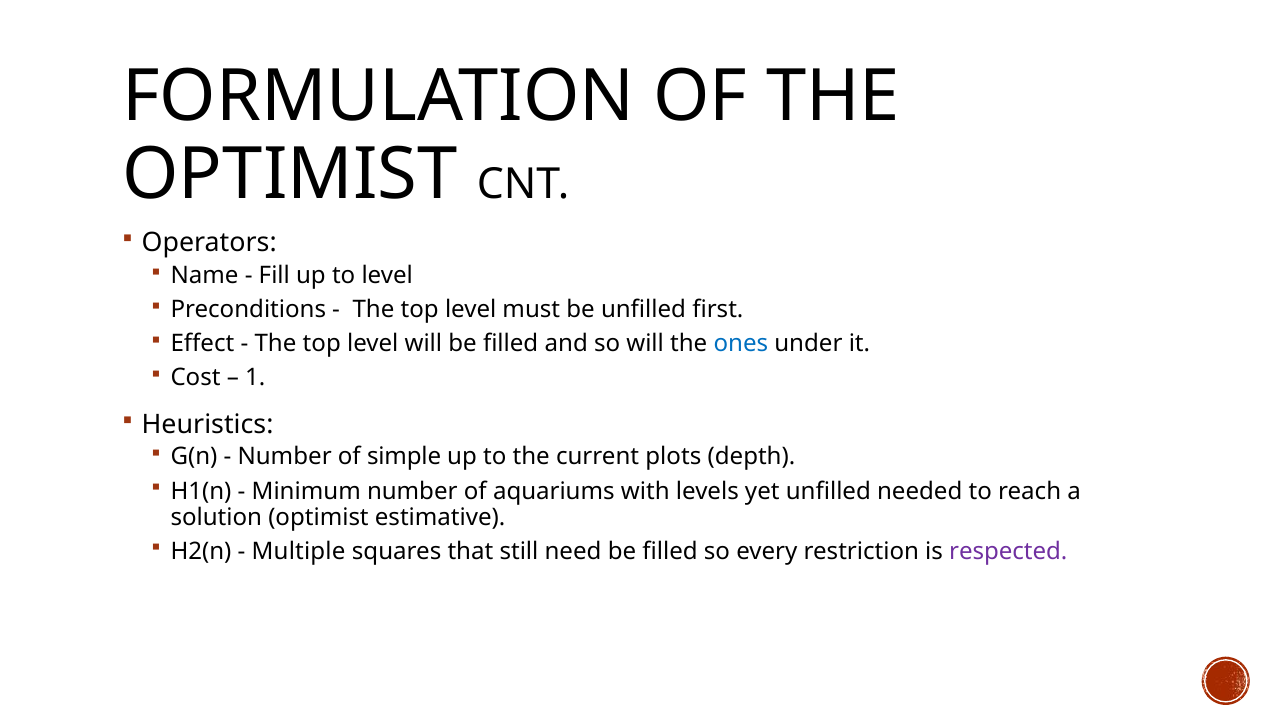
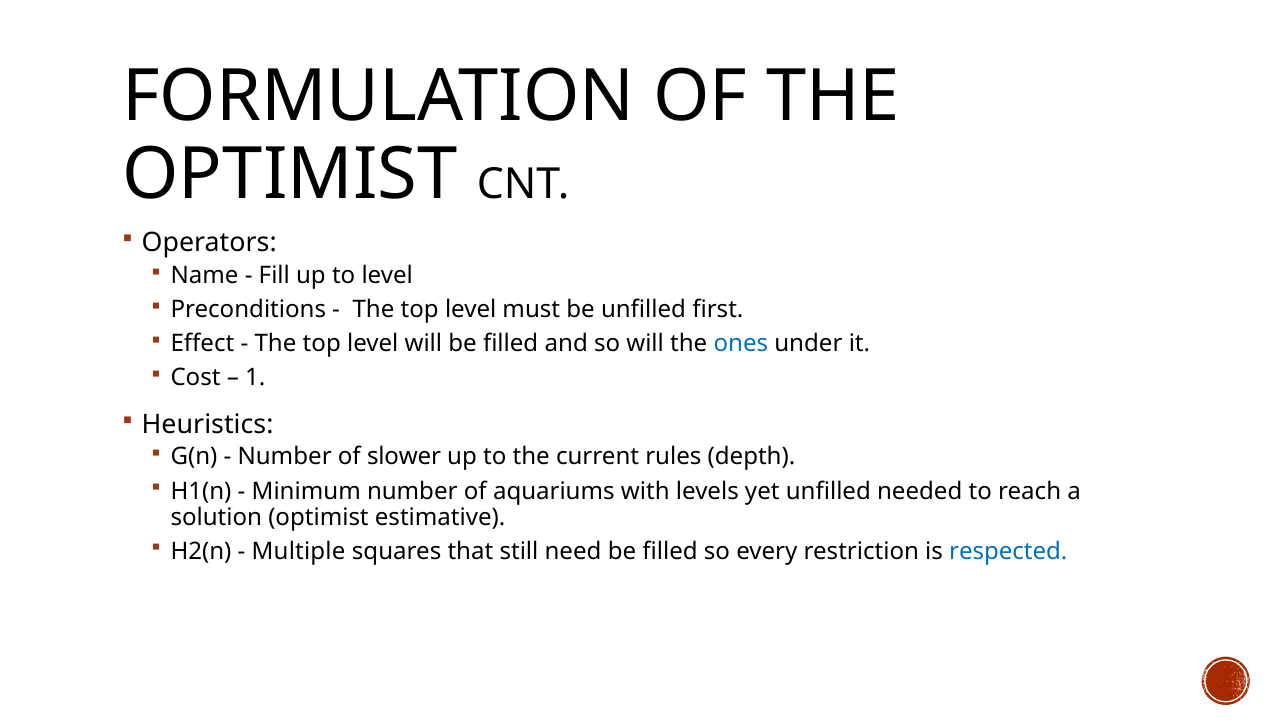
simple: simple -> slower
plots: plots -> rules
respected colour: purple -> blue
